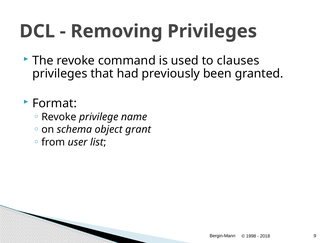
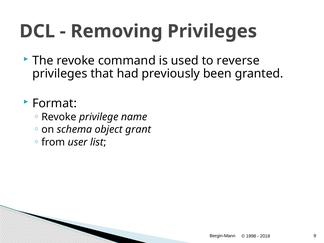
clauses: clauses -> reverse
